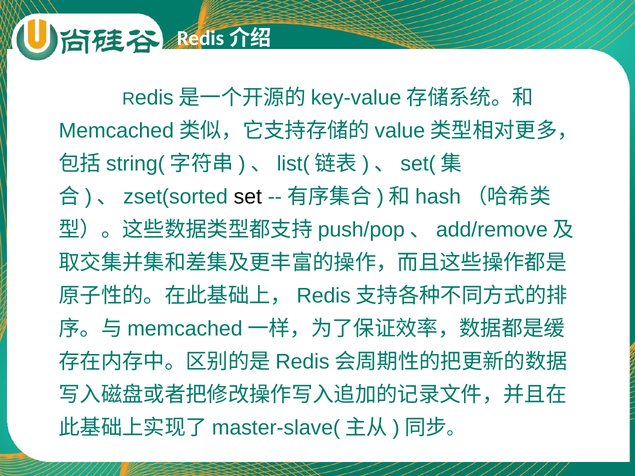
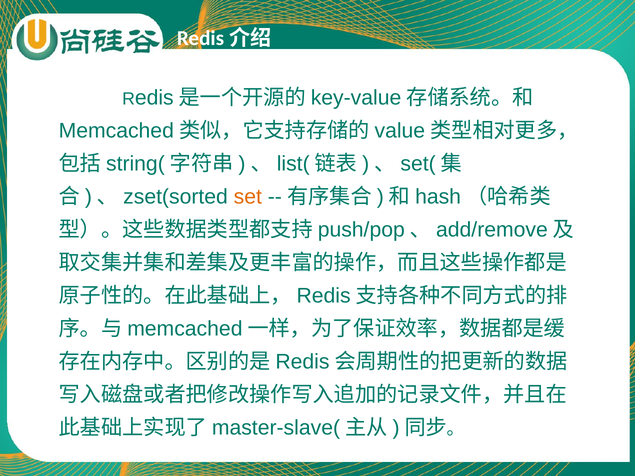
set colour: black -> orange
